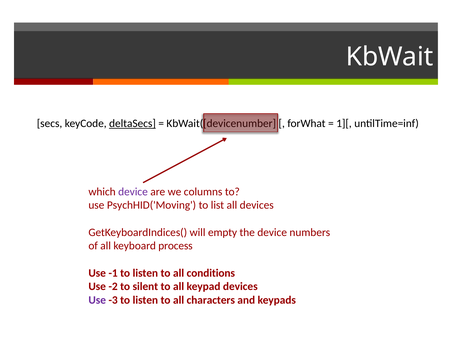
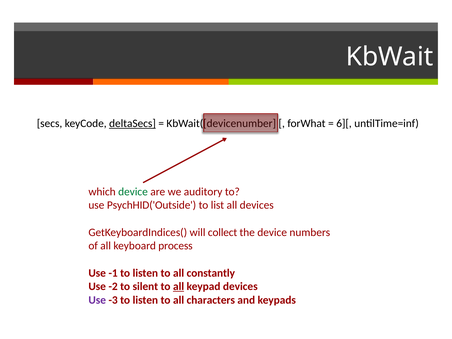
1][: 1][ -> 6][
device at (133, 192) colour: purple -> green
columns: columns -> auditory
PsychHID('Moving: PsychHID('Moving -> PsychHID('Outside
empty: empty -> collect
conditions: conditions -> constantly
all at (179, 287) underline: none -> present
